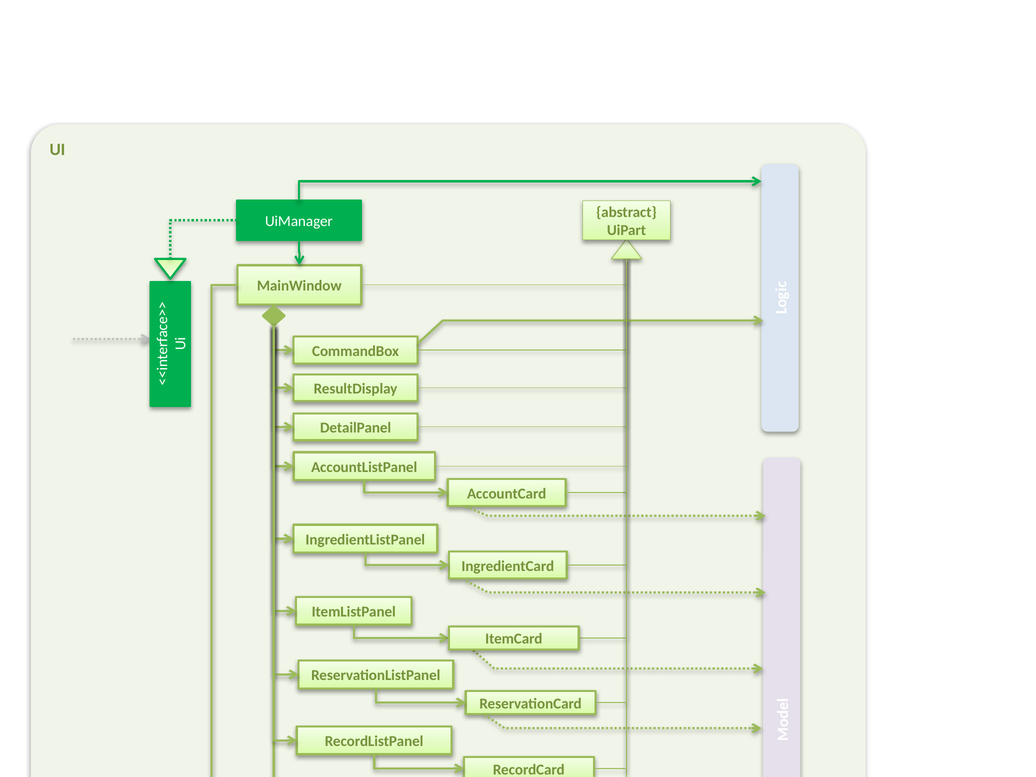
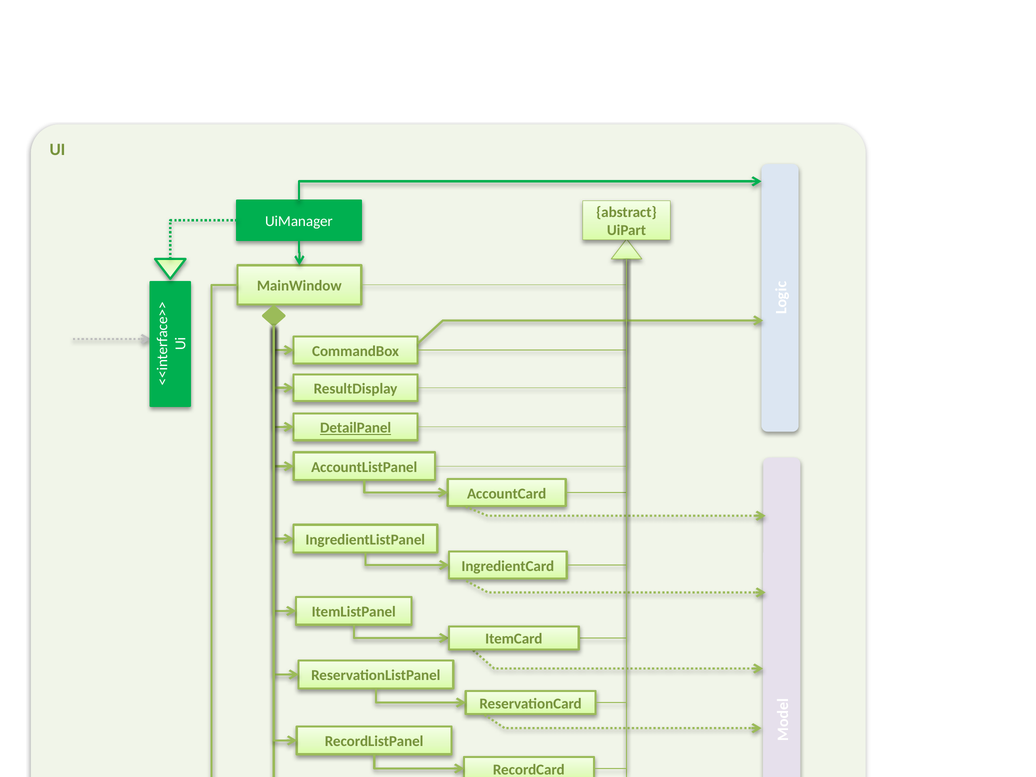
DetailPanel underline: none -> present
